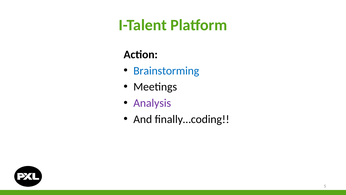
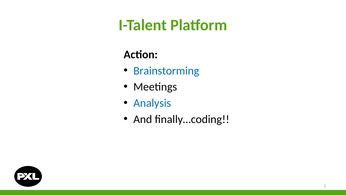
Analysis colour: purple -> blue
